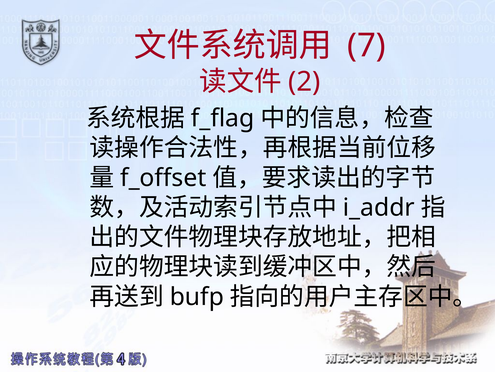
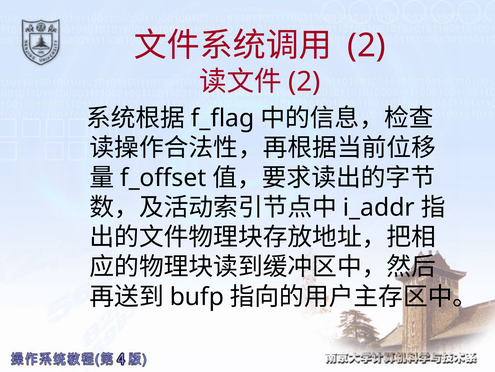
7 at (367, 46): 7 -> 2
